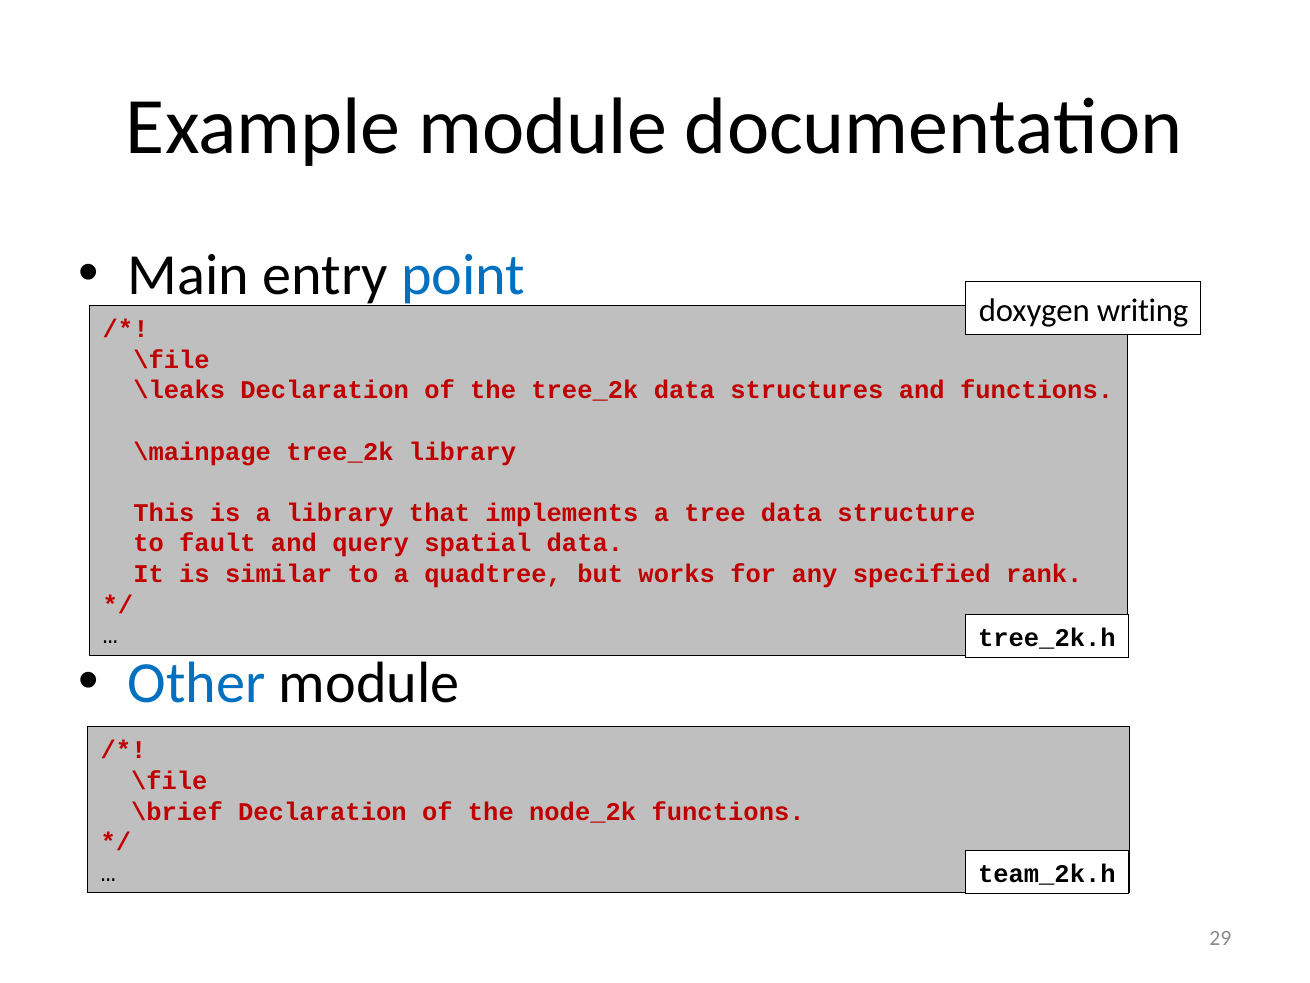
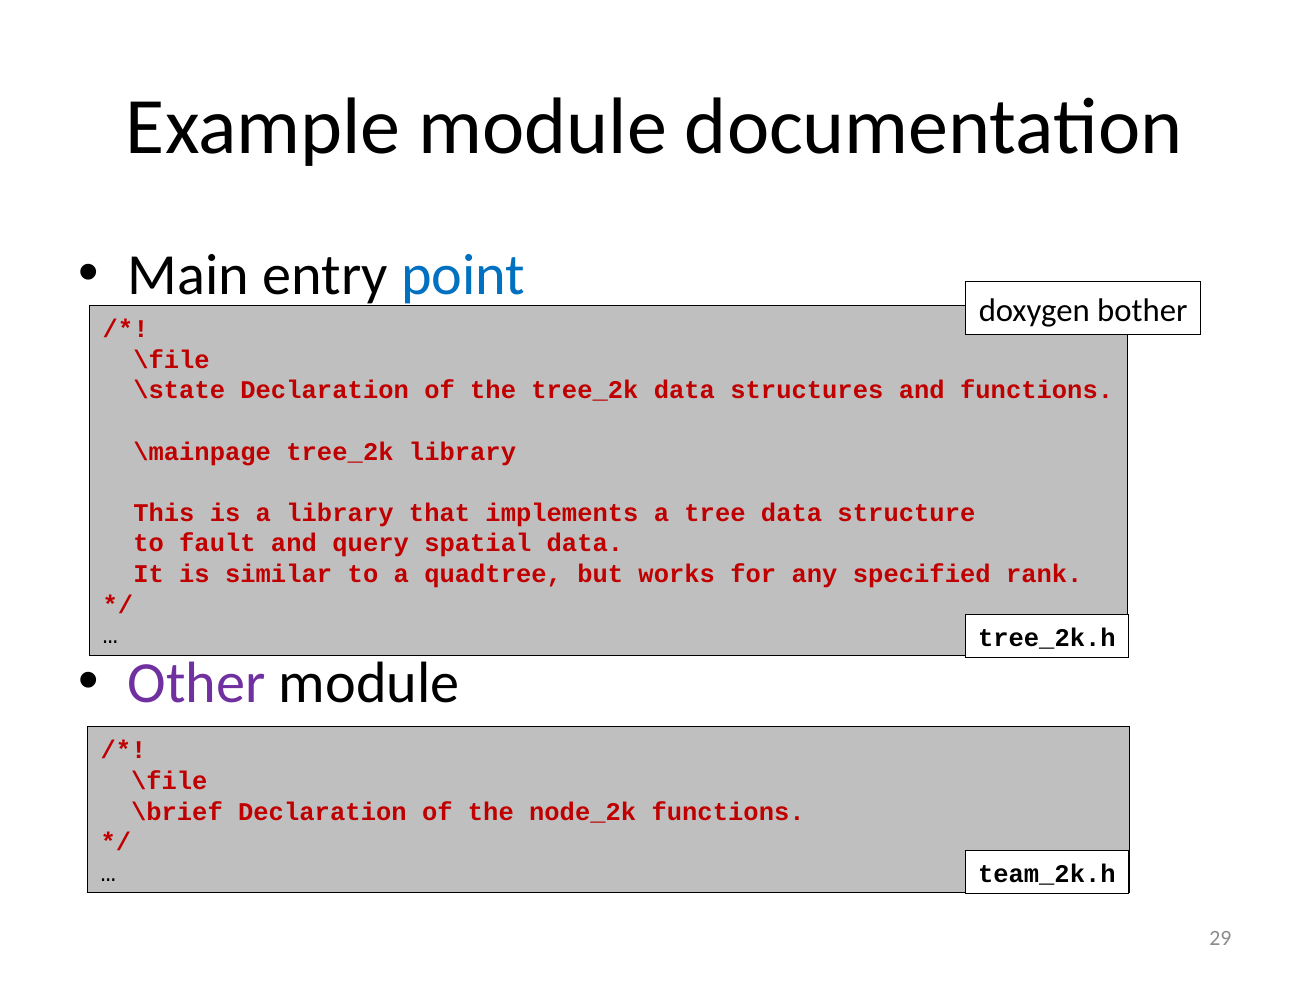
writing: writing -> bother
\leaks: \leaks -> \state
Other colour: blue -> purple
